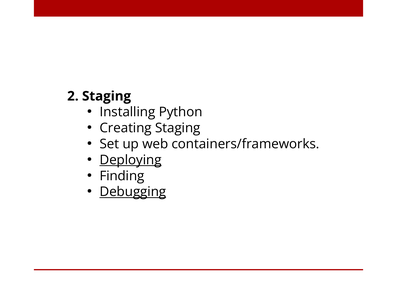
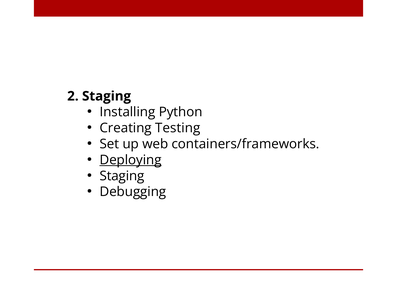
Creating Staging: Staging -> Testing
Finding at (122, 176): Finding -> Staging
Debugging underline: present -> none
